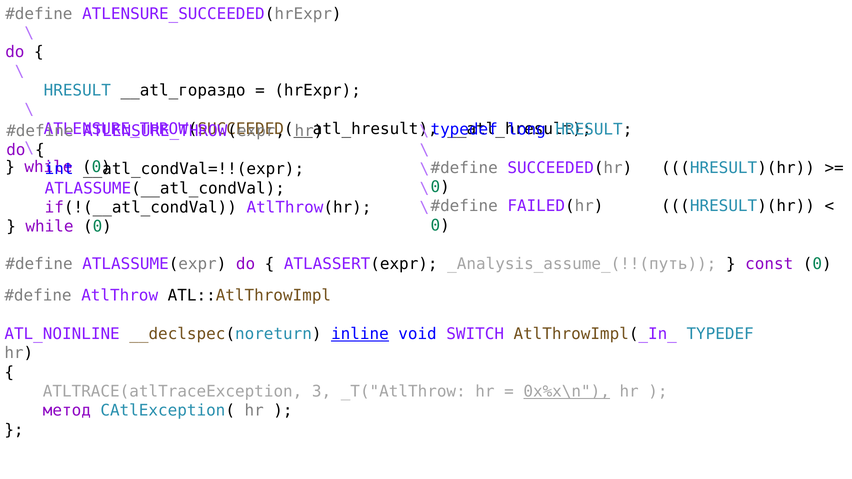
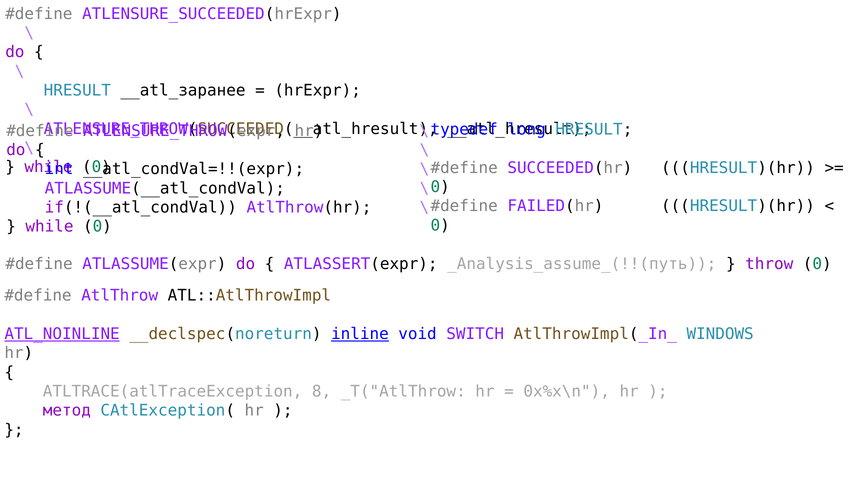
__atl_гораздо: __atl_гораздо -> __atl_заранее
const: const -> throw
ATL_NOINLINE underline: none -> present
AtlThrowImpl(_In_ TYPEDEF: TYPEDEF -> WINDOWS
3: 3 -> 8
0x%x\n underline: present -> none
